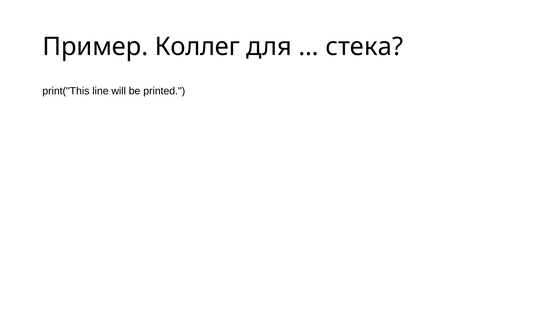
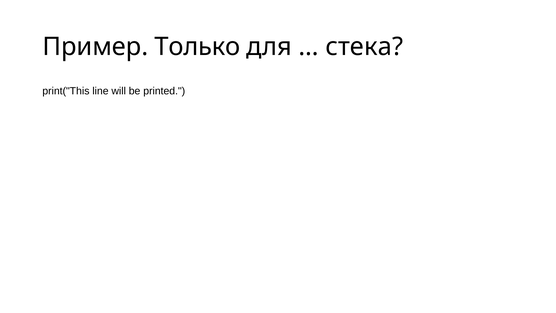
Коллег: Коллег -> Только
